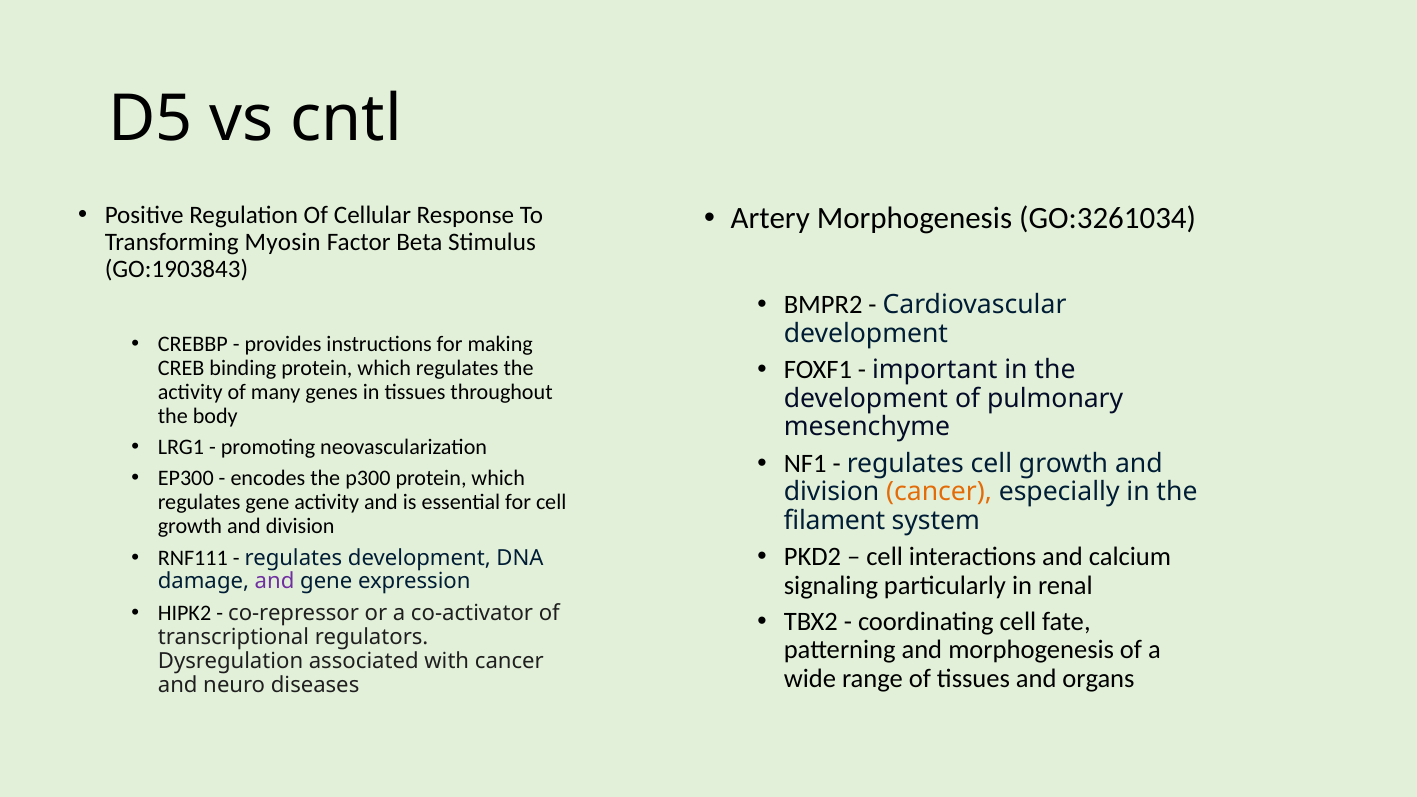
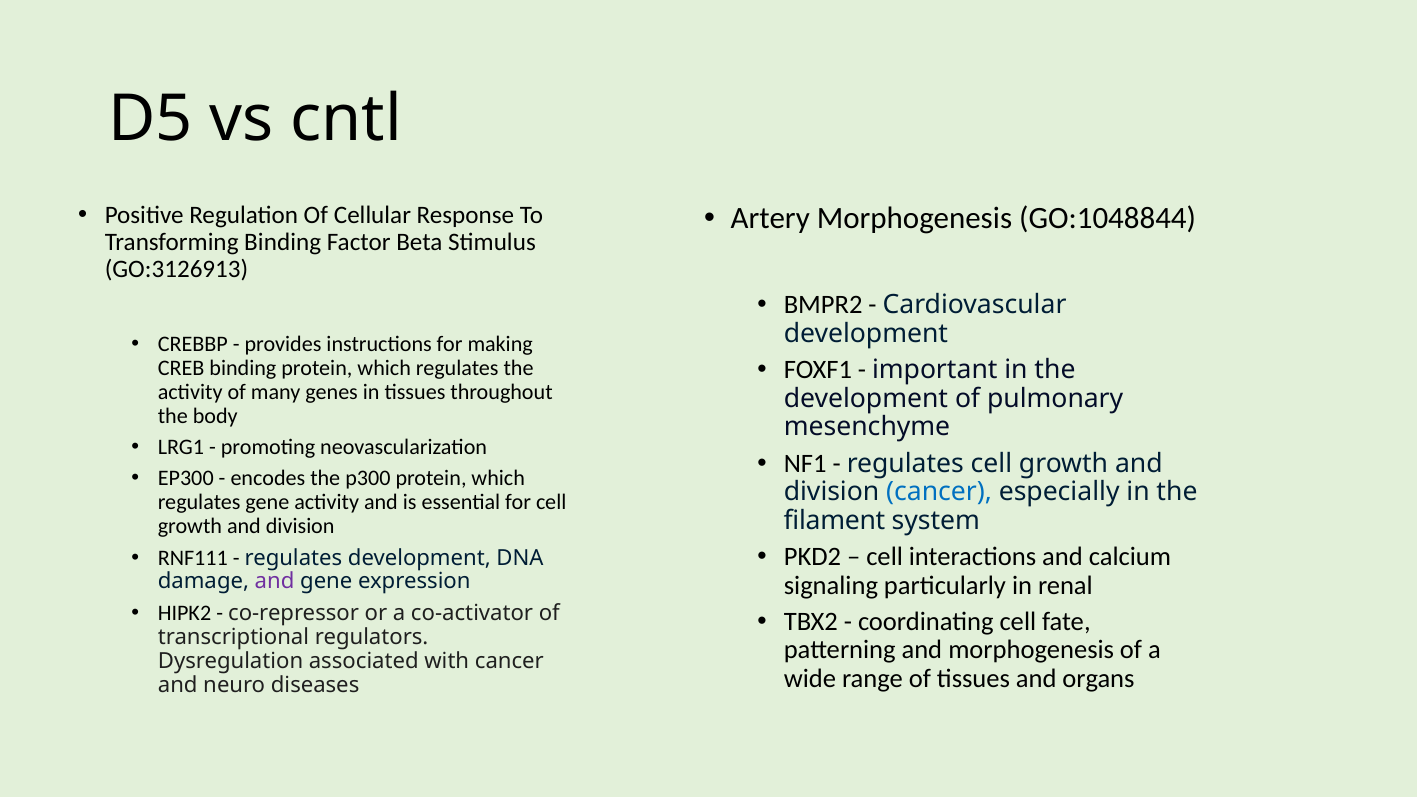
GO:3261034: GO:3261034 -> GO:1048844
Transforming Myosin: Myosin -> Binding
GO:1903843: GO:1903843 -> GO:3126913
cancer at (939, 492) colour: orange -> blue
